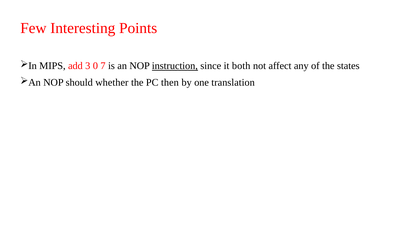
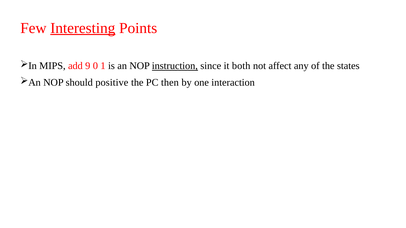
Interesting underline: none -> present
3: 3 -> 9
7: 7 -> 1
whether: whether -> positive
translation: translation -> interaction
